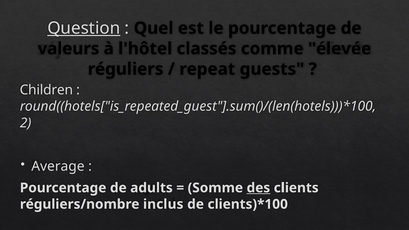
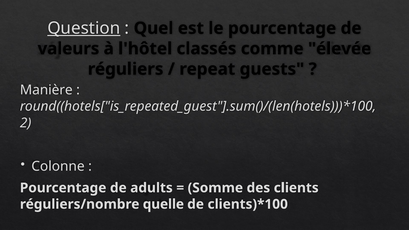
Children: Children -> Manière
Average: Average -> Colonne
des underline: present -> none
inclus: inclus -> quelle
